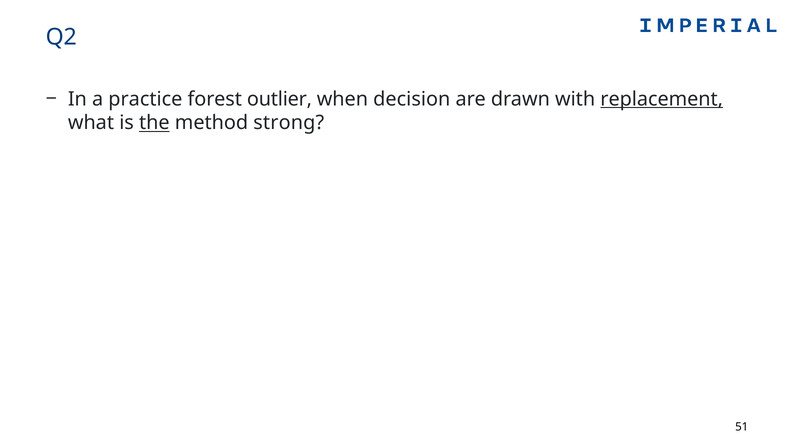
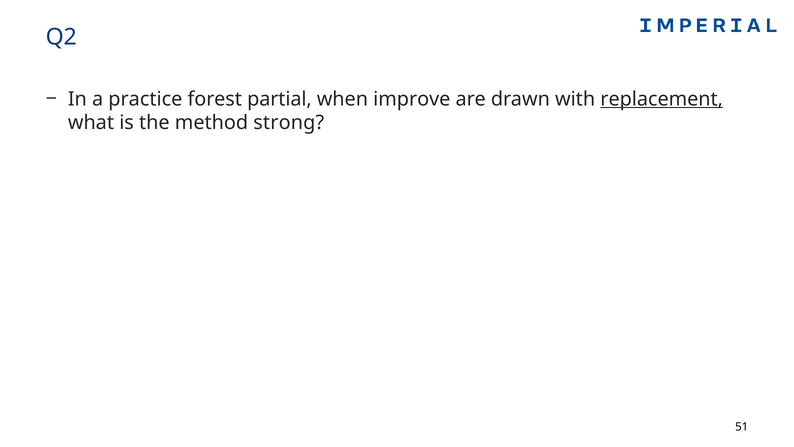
outlier: outlier -> partial
decision: decision -> improve
the underline: present -> none
